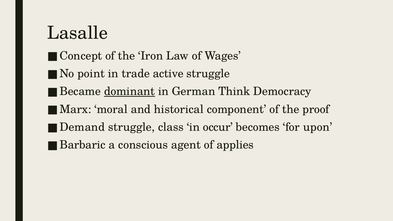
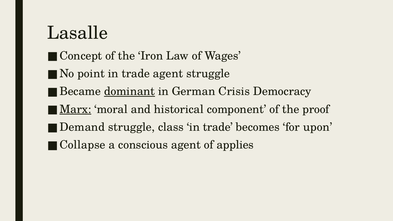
trade active: active -> agent
Think: Think -> Crisis
Marx underline: none -> present
class in occur: occur -> trade
Barbaric: Barbaric -> Collapse
